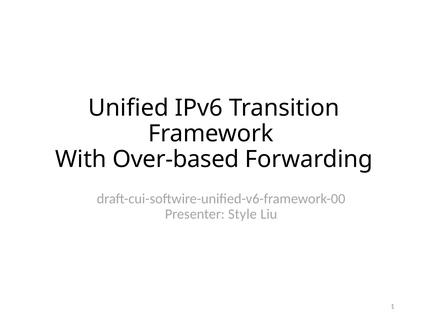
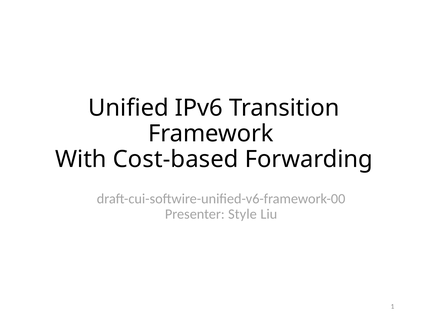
Over-based: Over-based -> Cost-based
